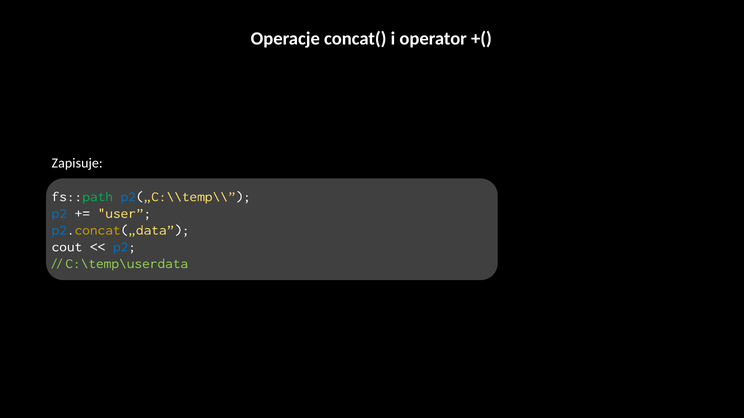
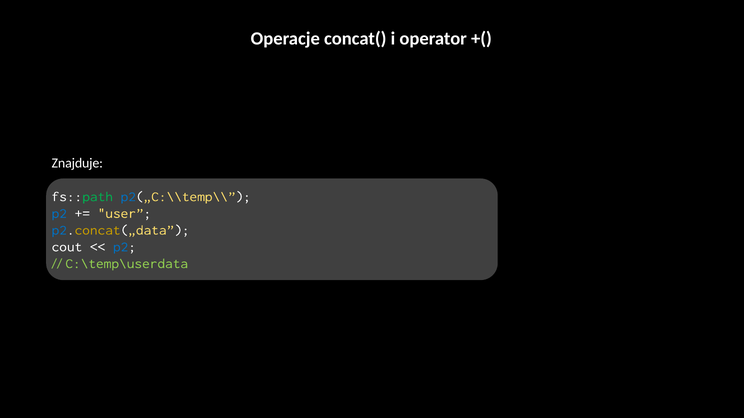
Zapisuje: Zapisuje -> Znajduje
